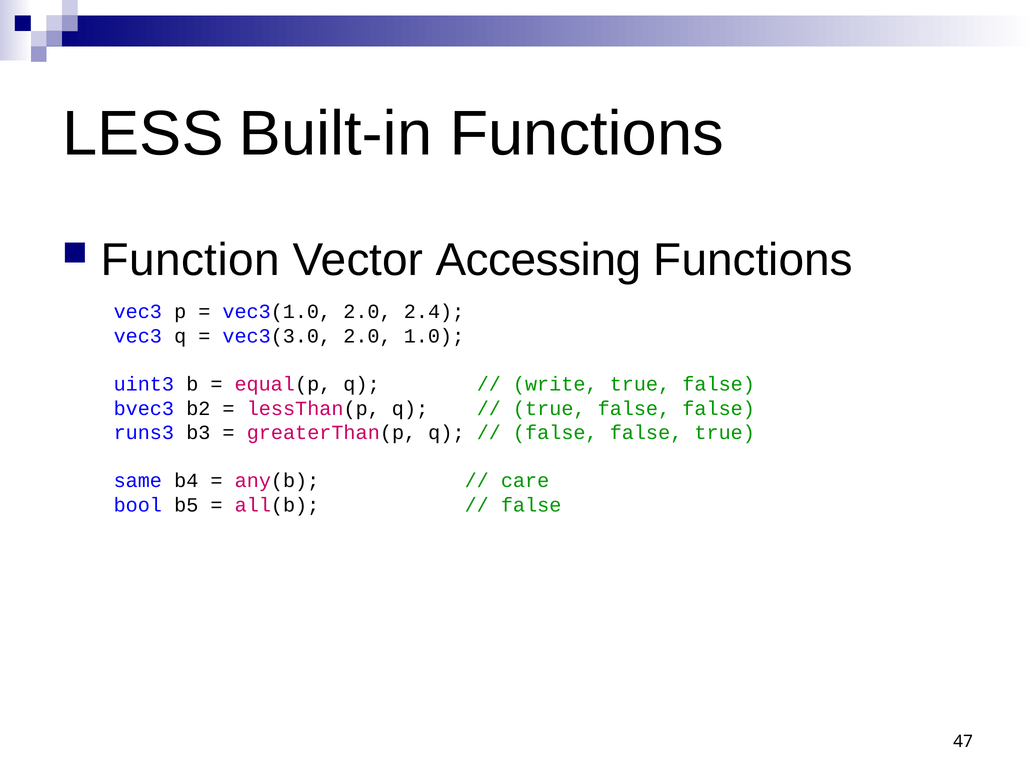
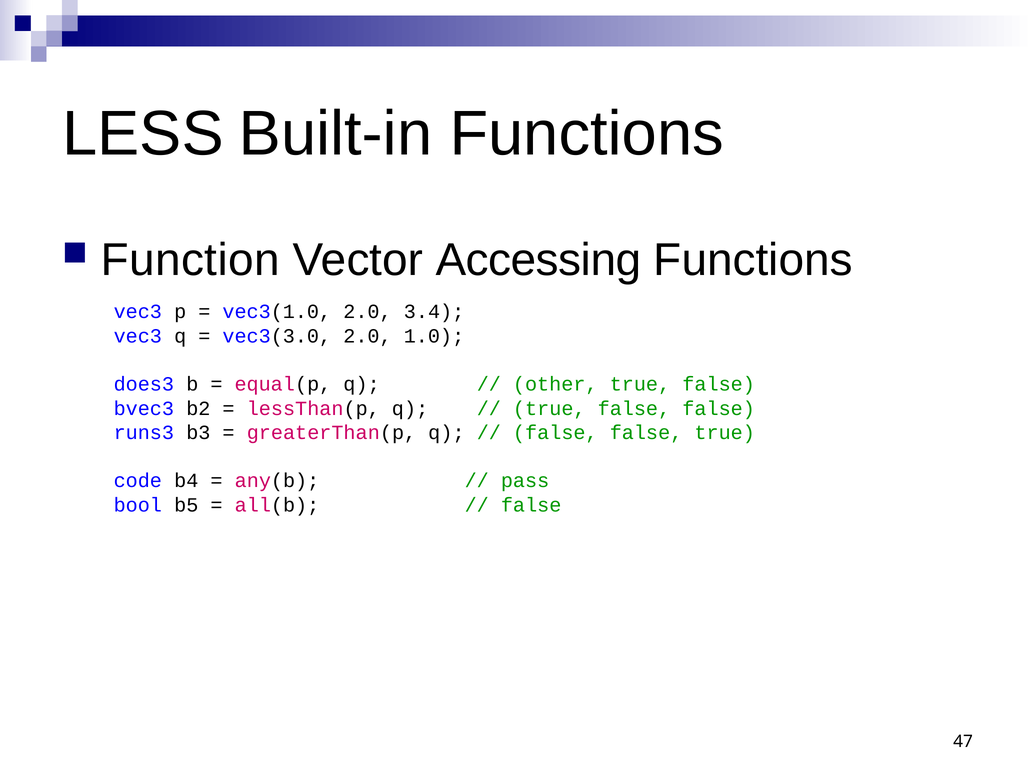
2.4: 2.4 -> 3.4
uint3: uint3 -> does3
write: write -> other
same: same -> code
care: care -> pass
